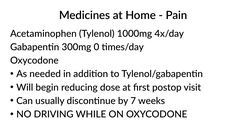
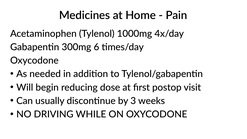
0: 0 -> 6
7: 7 -> 3
